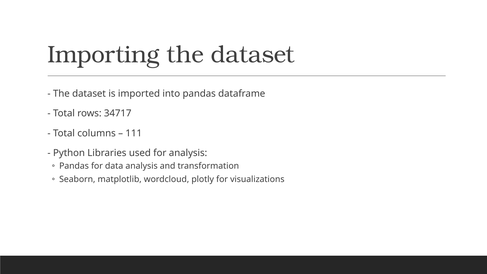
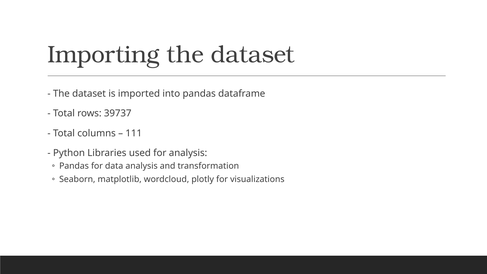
34717: 34717 -> 39737
